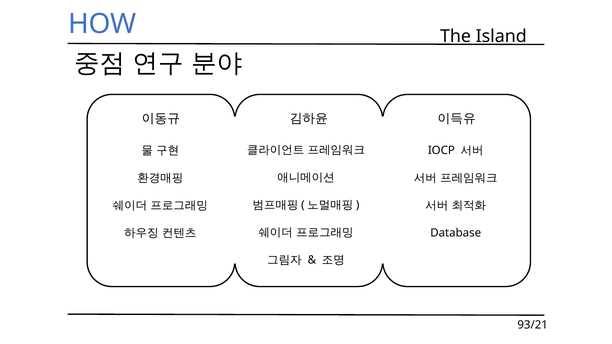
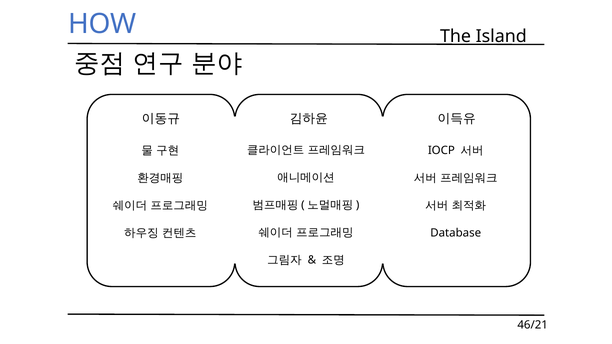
93/21: 93/21 -> 46/21
